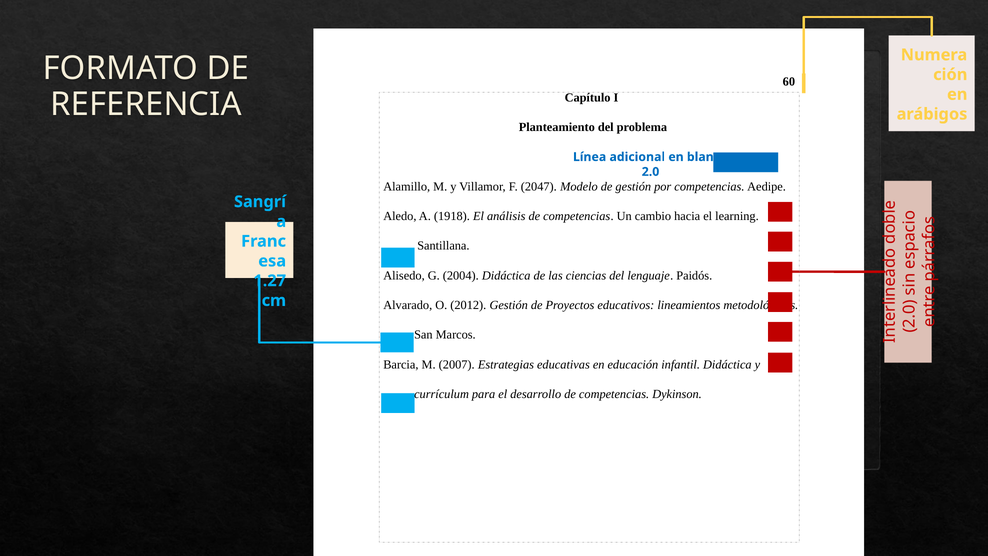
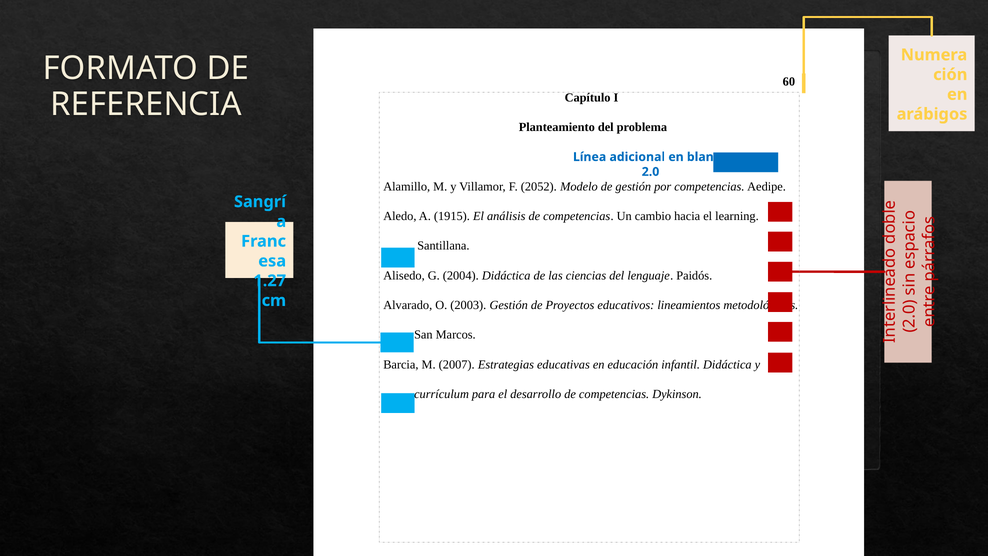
2047: 2047 -> 2052
1918: 1918 -> 1915
2012: 2012 -> 2003
